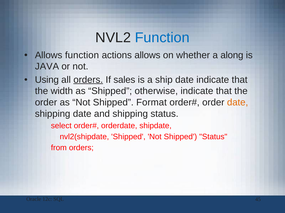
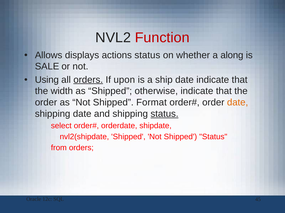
Function at (162, 38) colour: blue -> red
Allows function: function -> displays
actions allows: allows -> status
JAVA: JAVA -> SALE
sales: sales -> upon
status at (165, 114) underline: none -> present
